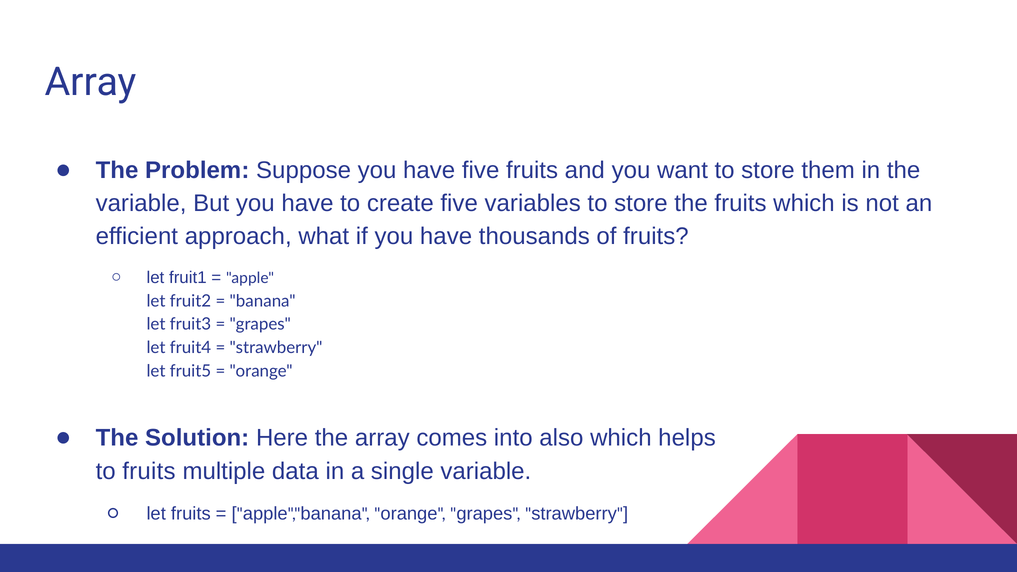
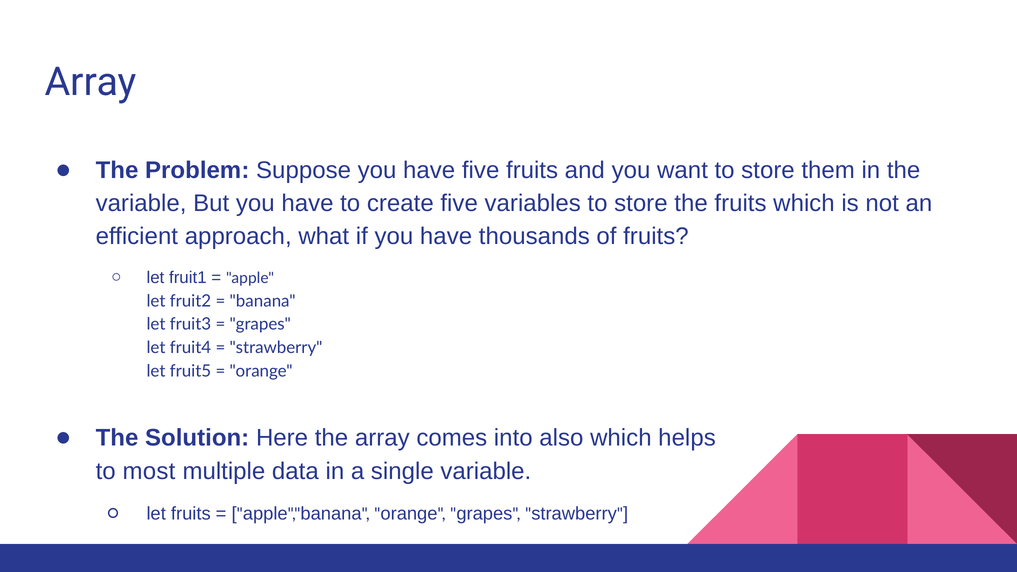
to fruits: fruits -> most
